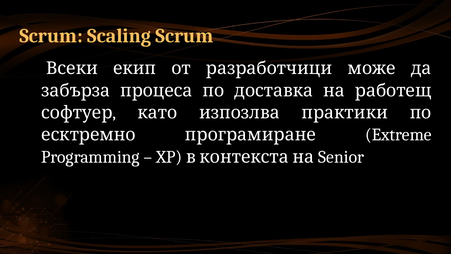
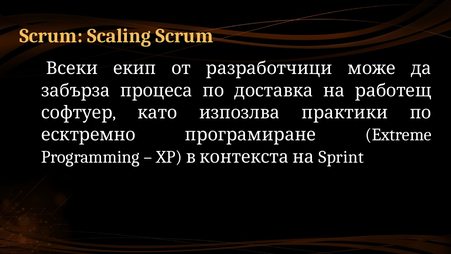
Senior: Senior -> Sprint
